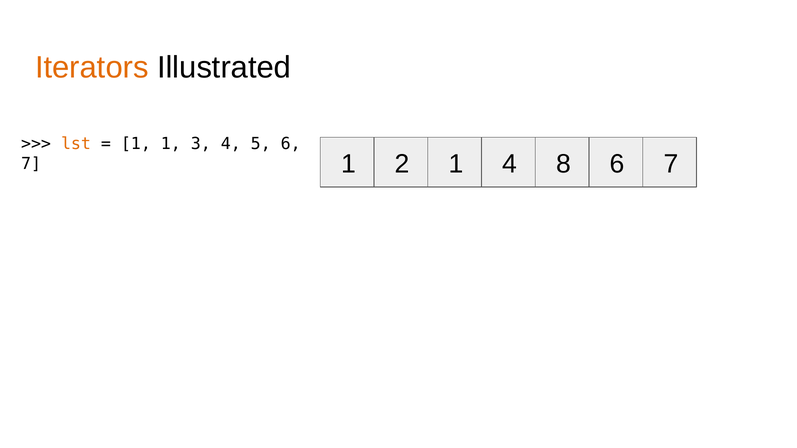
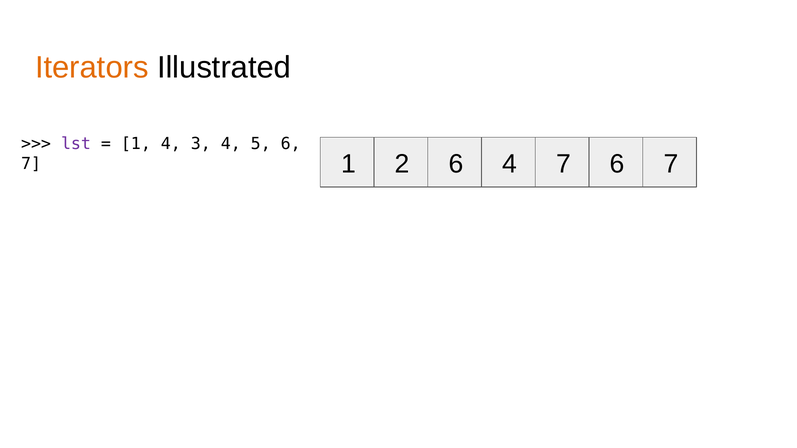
lst colour: orange -> purple
1 1: 1 -> 4
2 1: 1 -> 6
4 8: 8 -> 7
